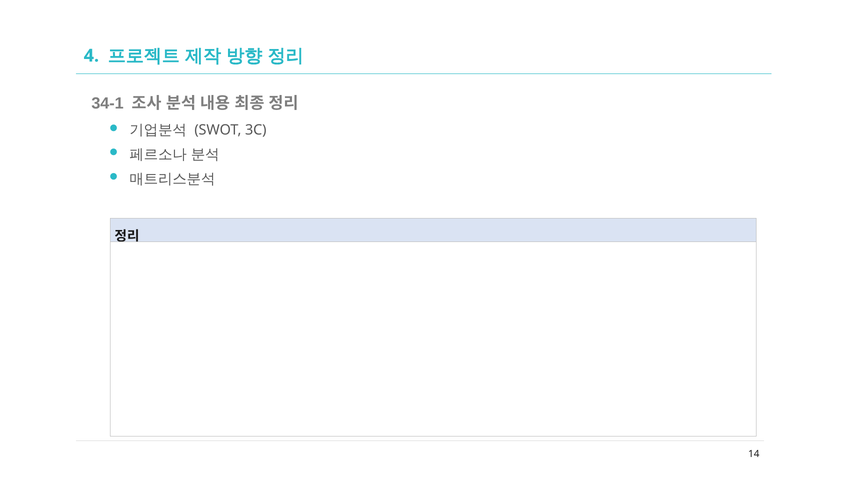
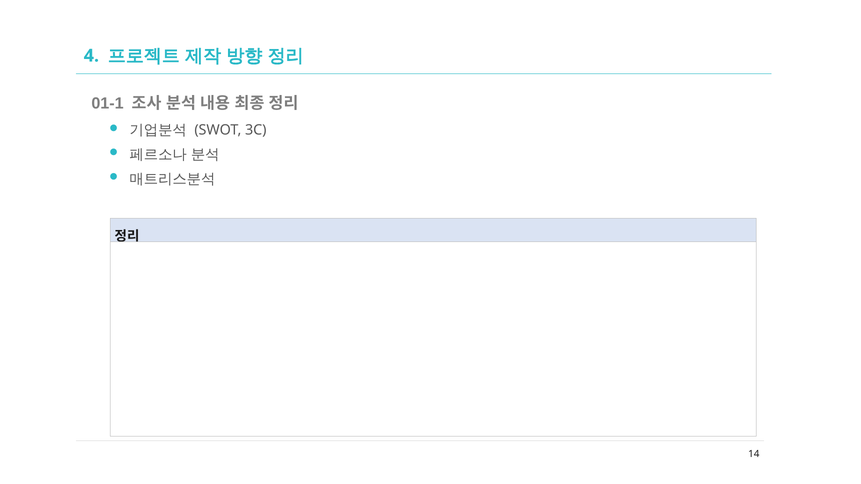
34-1: 34-1 -> 01-1
